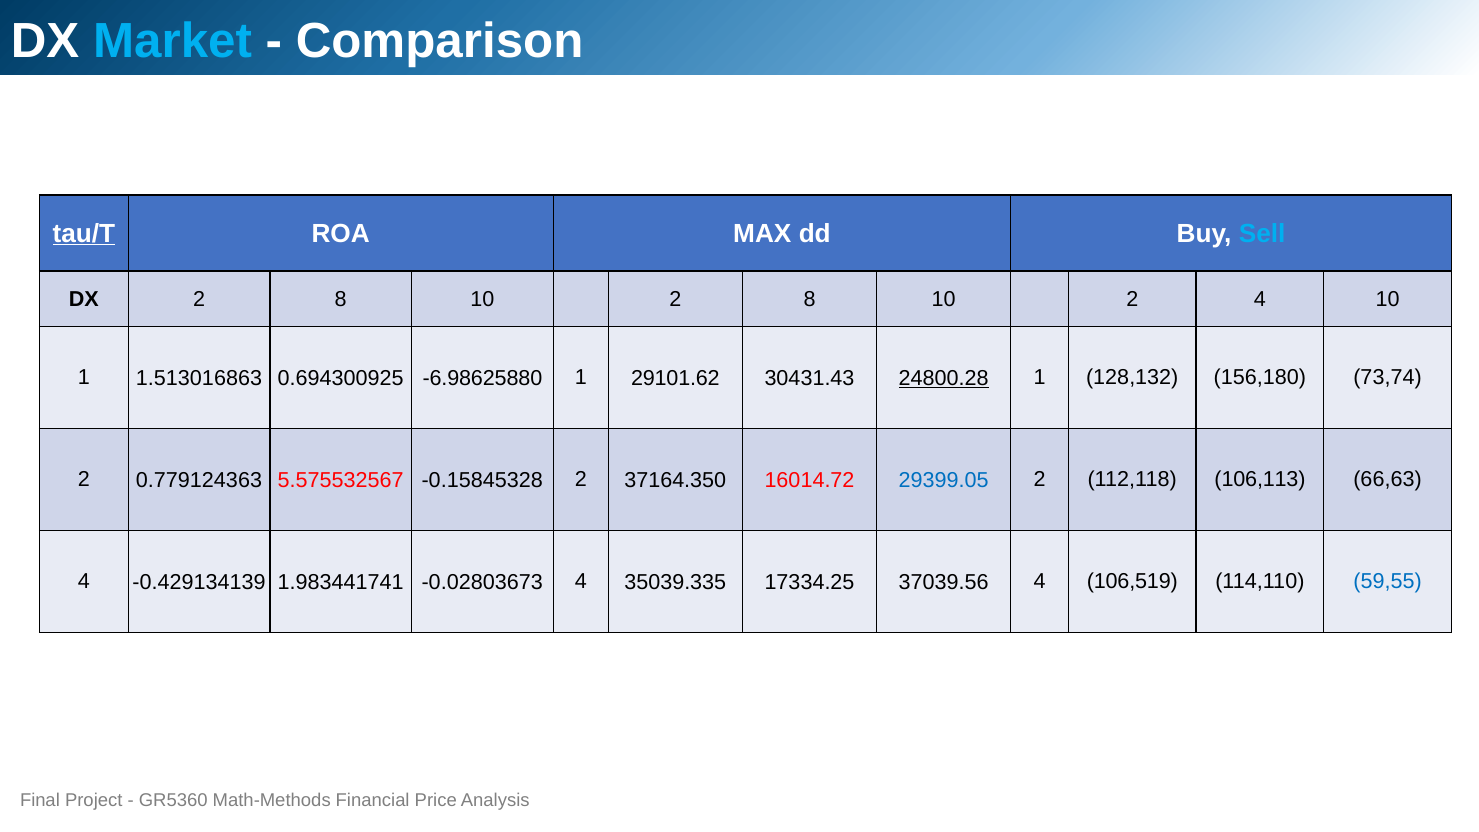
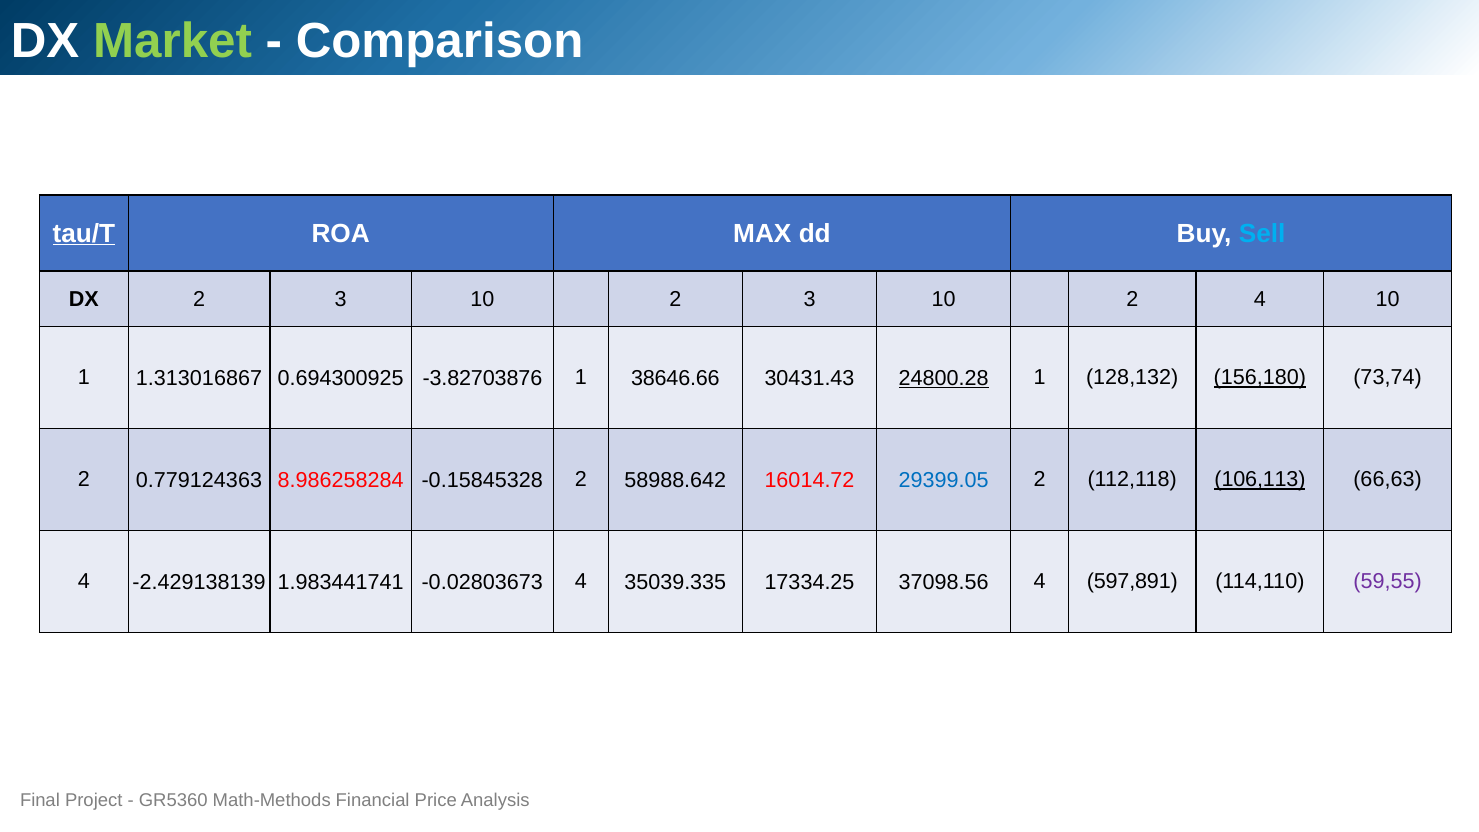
Market colour: light blue -> light green
DX 2 8: 8 -> 3
10 2 8: 8 -> 3
1.513016863: 1.513016863 -> 1.313016867
-6.98625880: -6.98625880 -> -3.82703876
29101.62: 29101.62 -> 38646.66
156,180 underline: none -> present
5.575532567: 5.575532567 -> 8.986258284
37164.350: 37164.350 -> 58988.642
106,113 underline: none -> present
-0.429134139: -0.429134139 -> -2.429138139
37039.56: 37039.56 -> 37098.56
106,519: 106,519 -> 597,891
59,55 colour: blue -> purple
